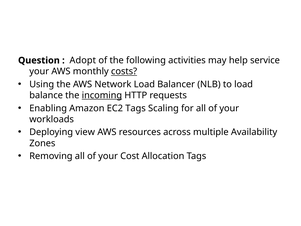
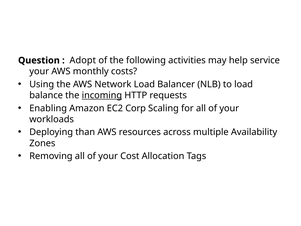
costs underline: present -> none
EC2 Tags: Tags -> Corp
view: view -> than
